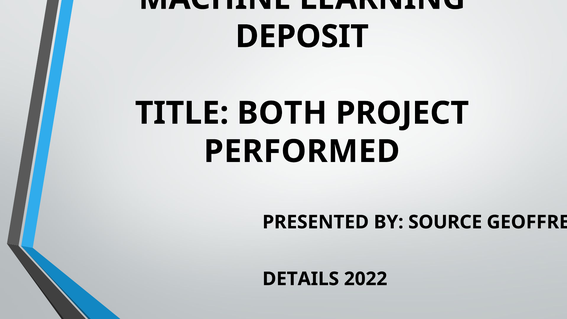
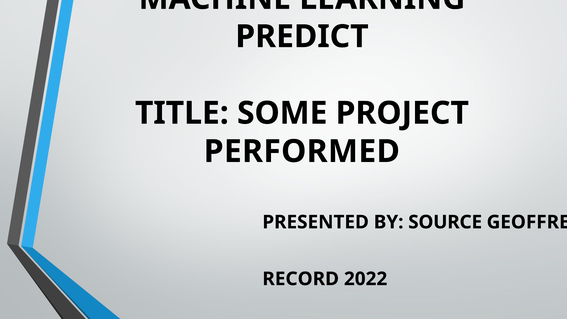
DEPOSIT: DEPOSIT -> PREDICT
BOTH: BOTH -> SOME
DETAILS: DETAILS -> RECORD
